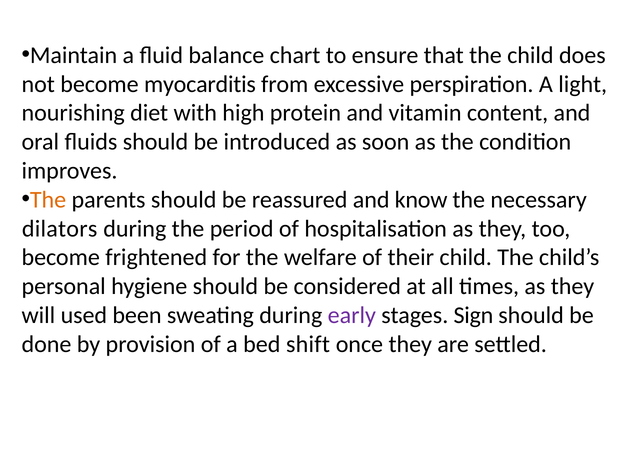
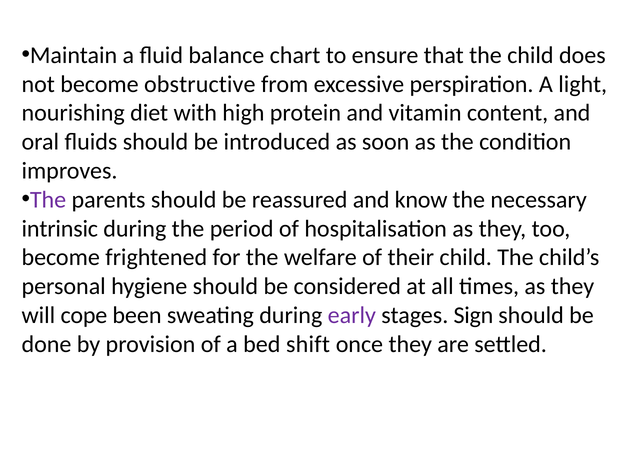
myocarditis: myocarditis -> obstructive
The at (48, 200) colour: orange -> purple
dilators: dilators -> intrinsic
used: used -> cope
